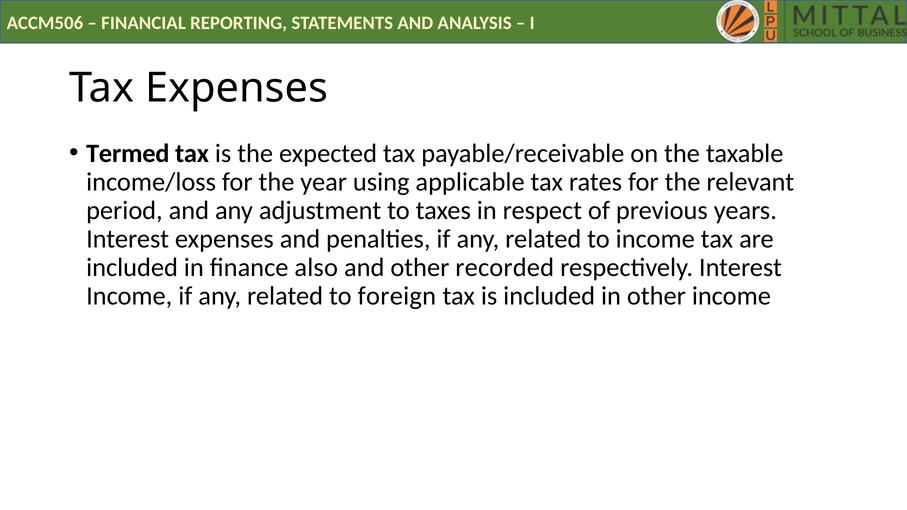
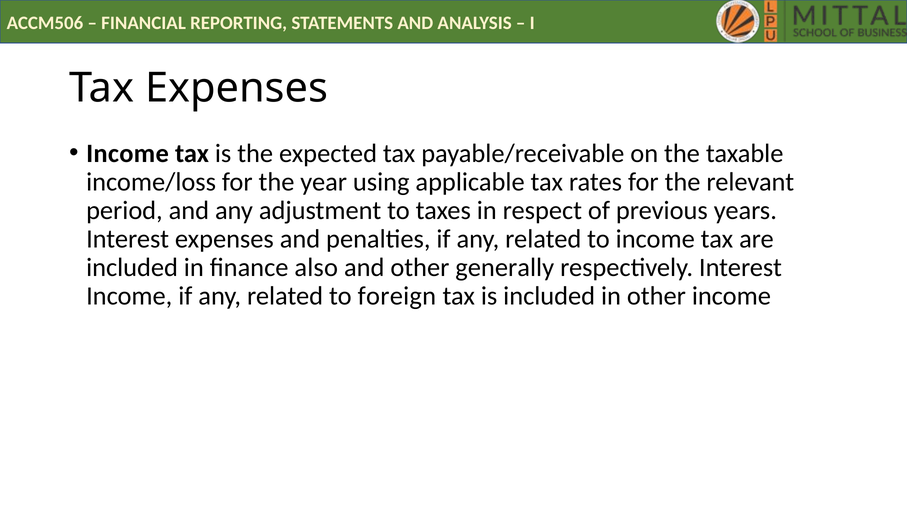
Termed at (128, 153): Termed -> Income
recorded: recorded -> generally
